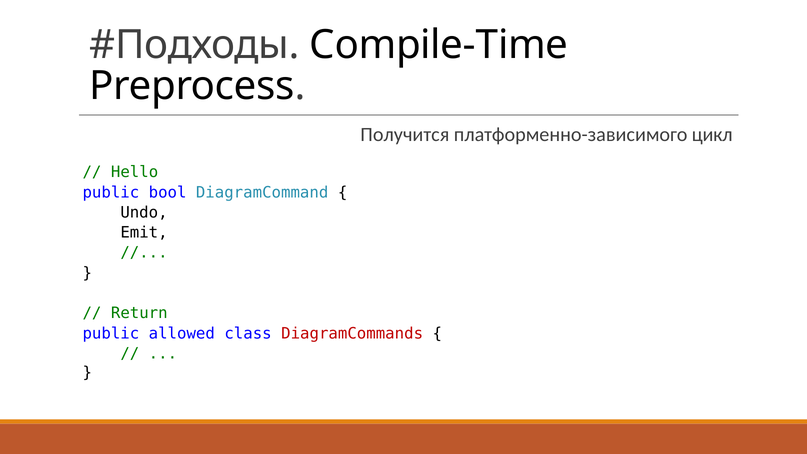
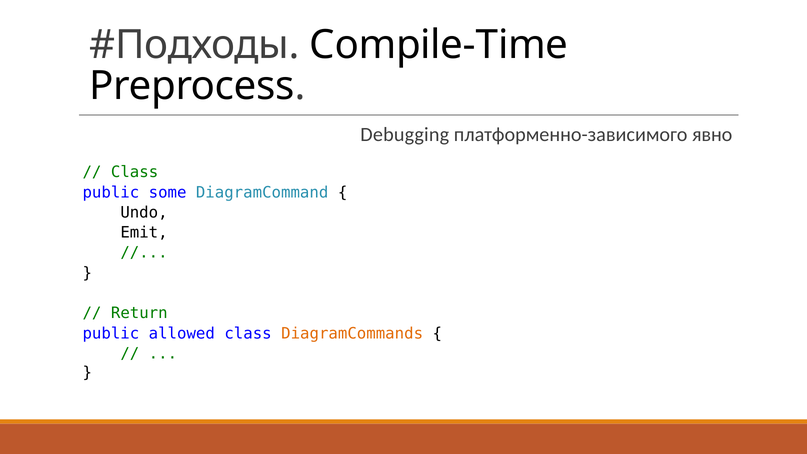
Получится: Получится -> Debugging
цикл: цикл -> явно
Hello at (135, 172): Hello -> Class
bool: bool -> some
DiagramCommands colour: red -> orange
